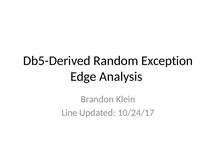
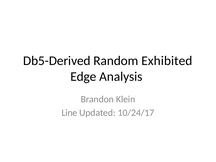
Exception: Exception -> Exhibited
